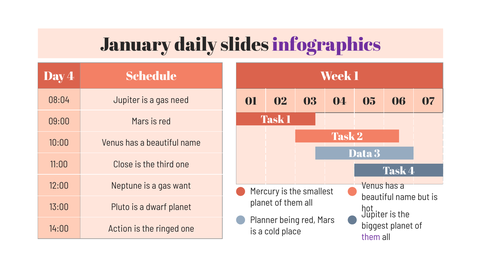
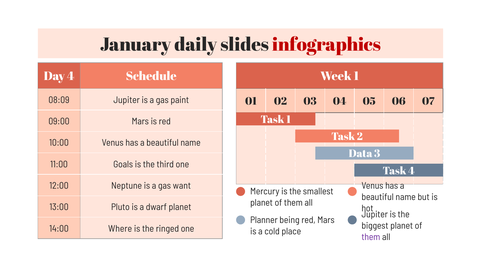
infographics colour: purple -> red
08:04: 08:04 -> 08:09
need: need -> paint
Close: Close -> Goals
Action: Action -> Where
